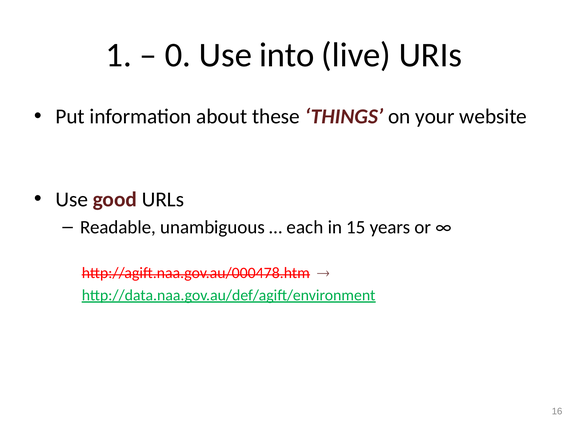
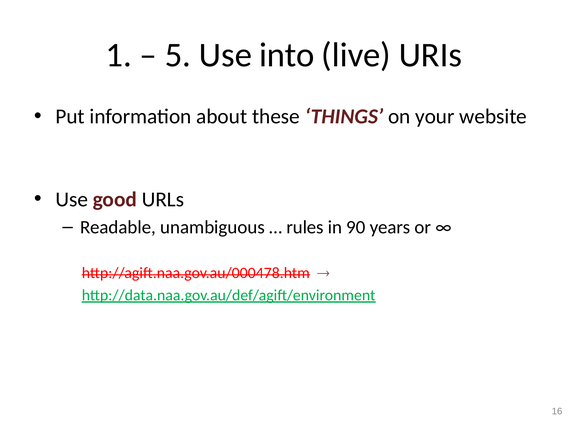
0: 0 -> 5
each: each -> rules
15: 15 -> 90
